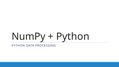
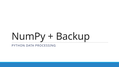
Python at (73, 36): Python -> Backup
